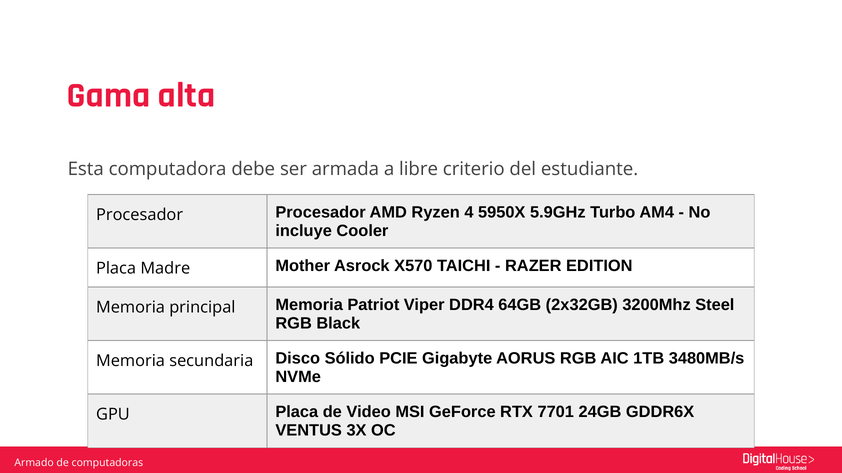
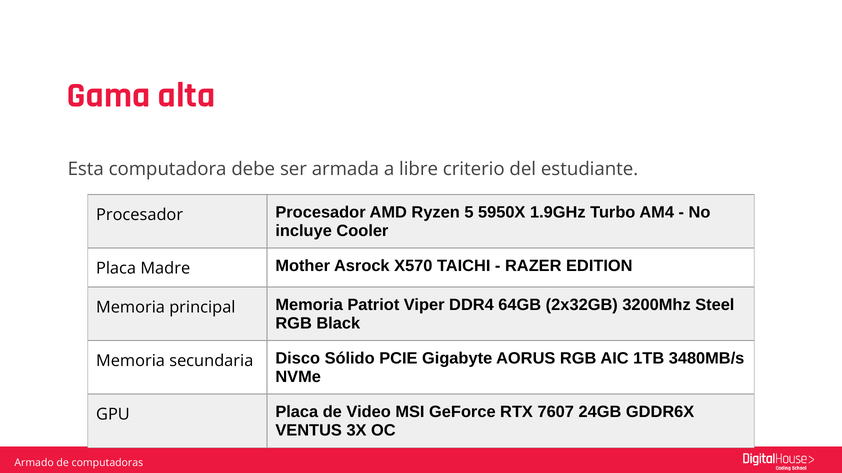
4: 4 -> 5
5.9GHz: 5.9GHz -> 1.9GHz
7701: 7701 -> 7607
